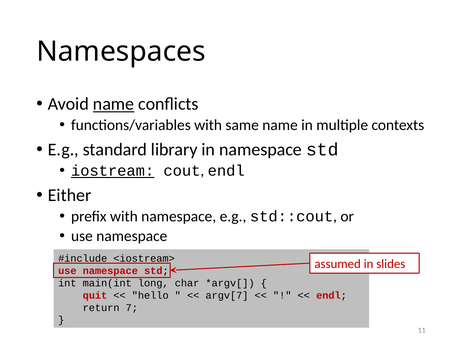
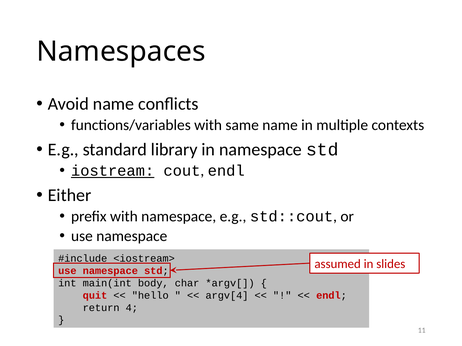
name at (114, 104) underline: present -> none
long: long -> body
argv[7: argv[7 -> argv[4
7: 7 -> 4
